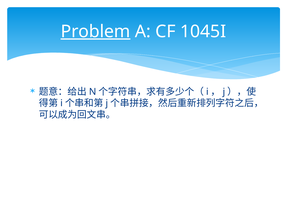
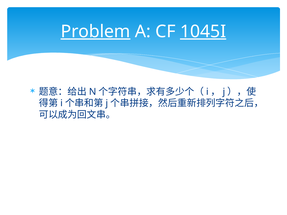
1045I underline: none -> present
